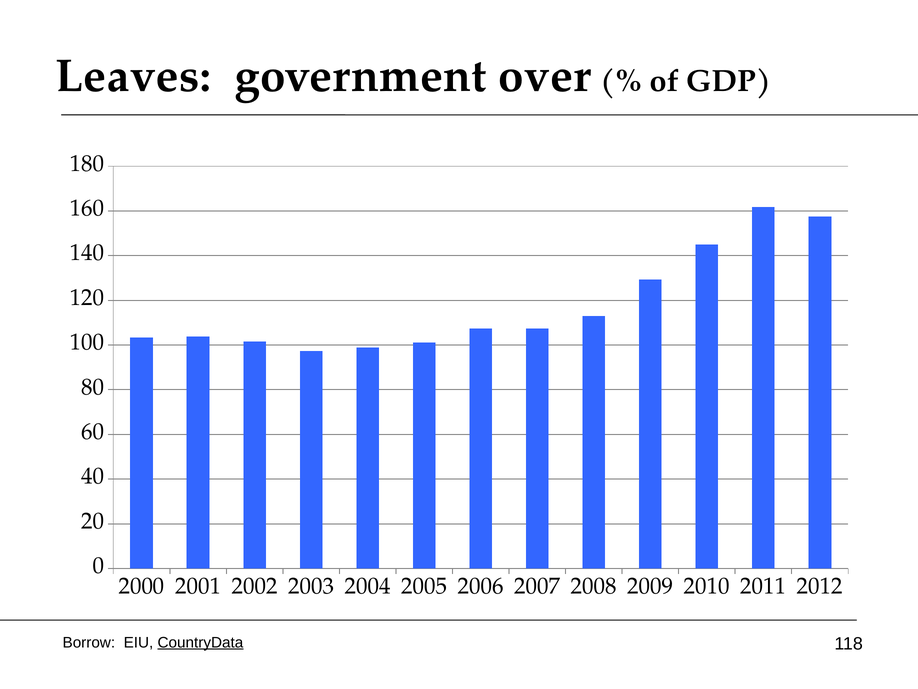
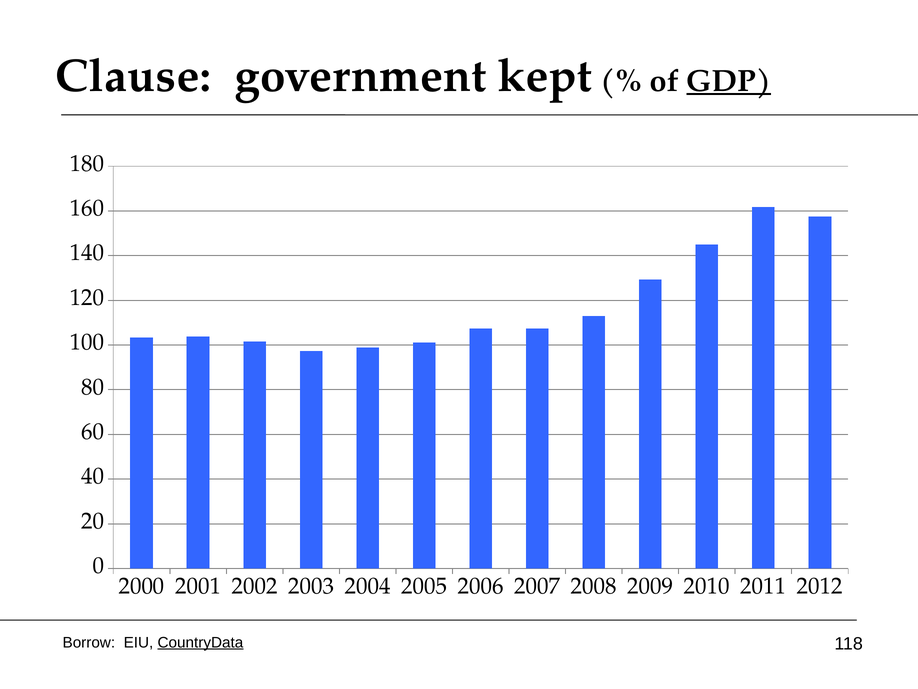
Leaves: Leaves -> Clause
over: over -> kept
GDP underline: none -> present
